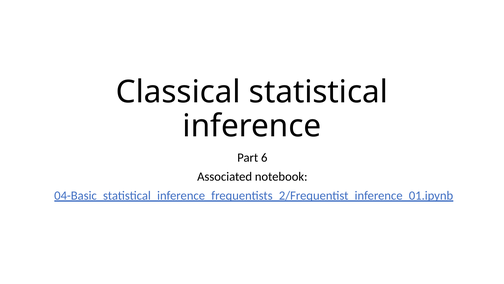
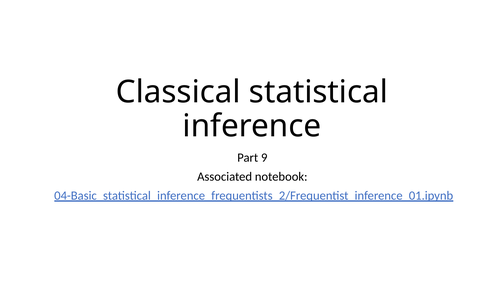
6: 6 -> 9
